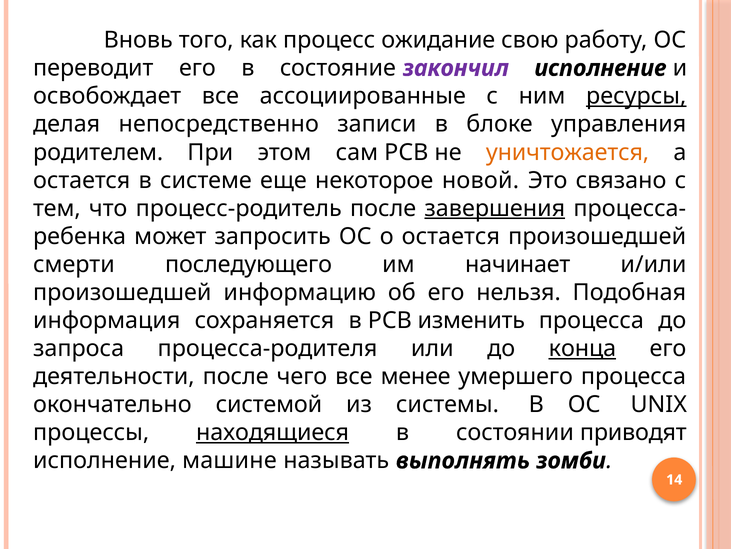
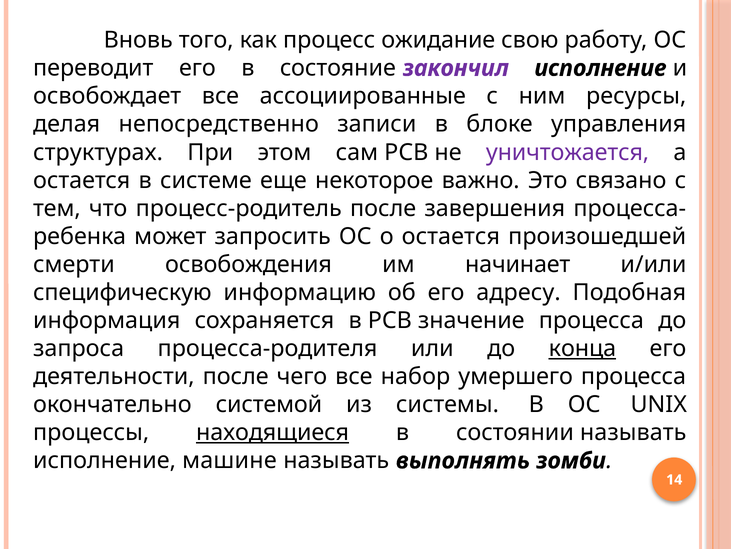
ресурсы underline: present -> none
родителем: родителем -> структурах
уничтожается colour: orange -> purple
новой: новой -> важно
завершения underline: present -> none
последующего: последующего -> освобождения
произошедшей at (122, 292): произошедшей -> специфическую
нельзя: нельзя -> адресу
изменить: изменить -> значение
менее: менее -> набор
состоянии приводят: приводят -> называть
